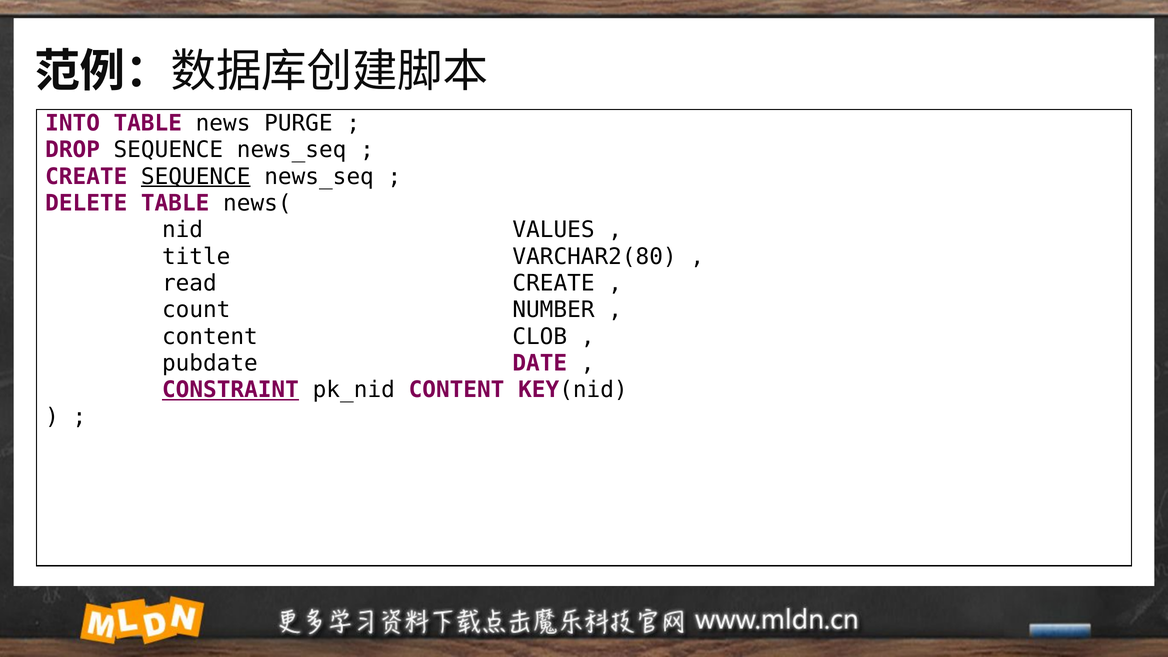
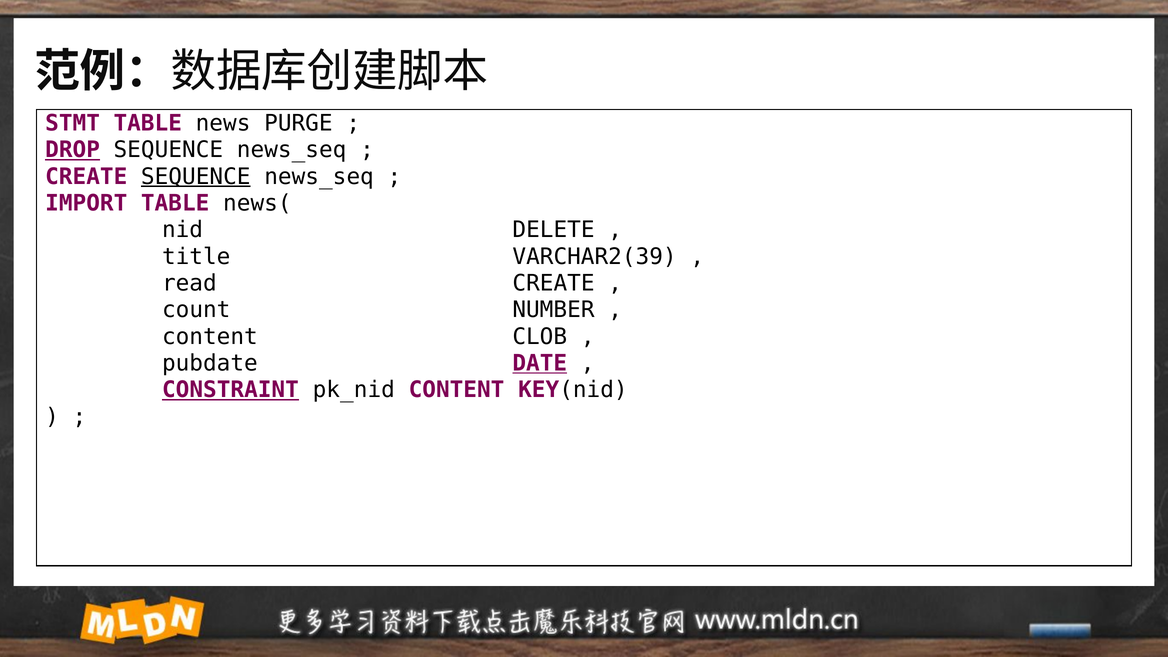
INTO: INTO -> STMT
DROP underline: none -> present
DELETE: DELETE -> IMPORT
VALUES: VALUES -> DELETE
VARCHAR2(80: VARCHAR2(80 -> VARCHAR2(39
DATE underline: none -> present
